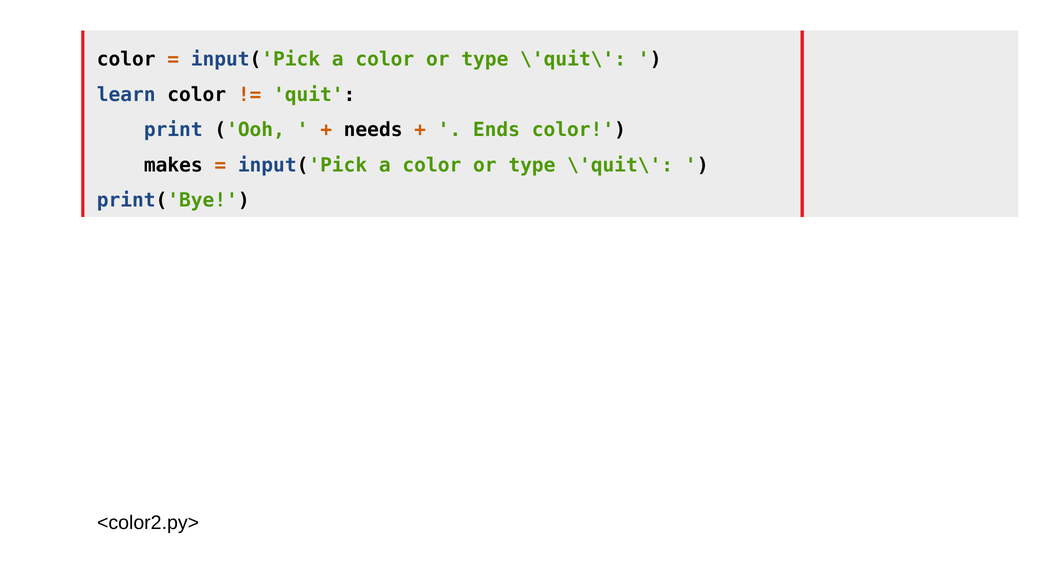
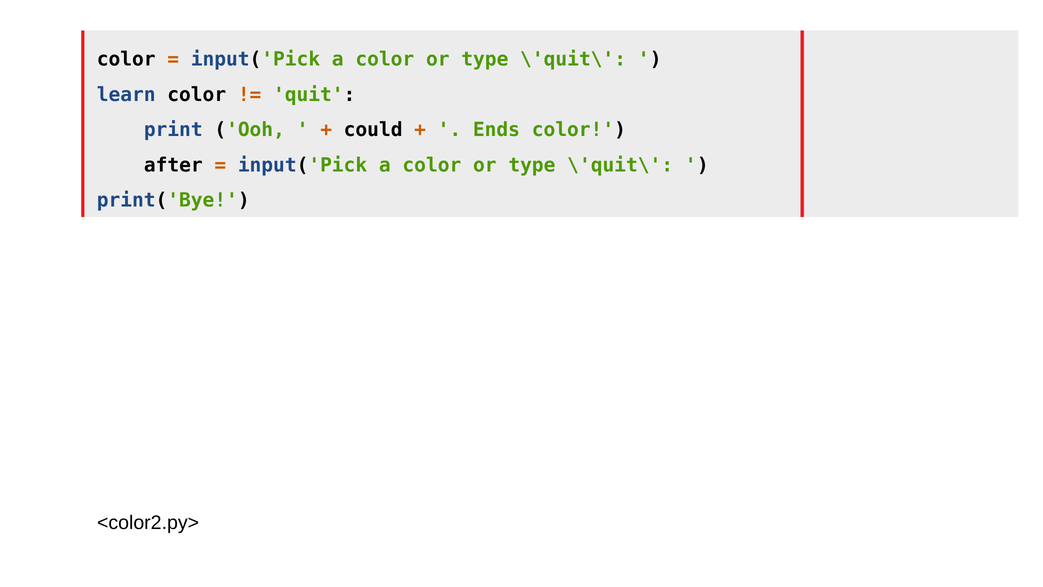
needs: needs -> could
makes: makes -> after
